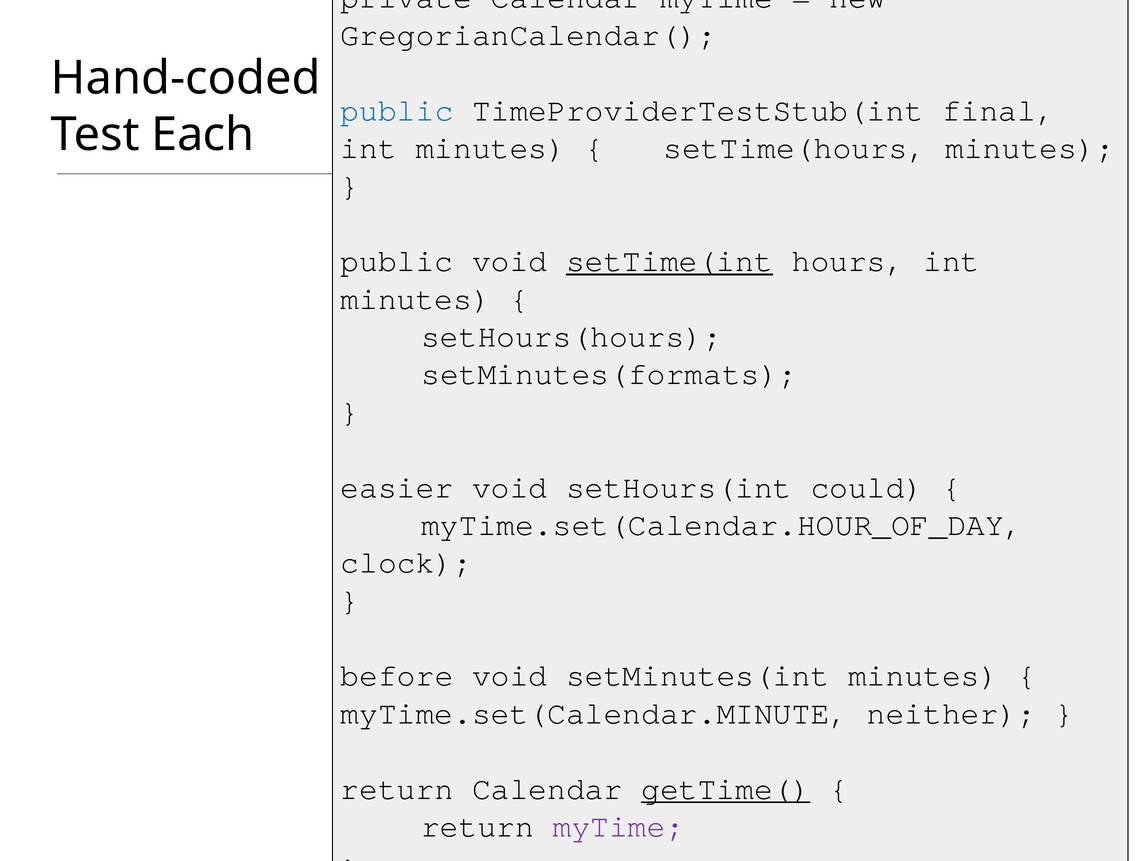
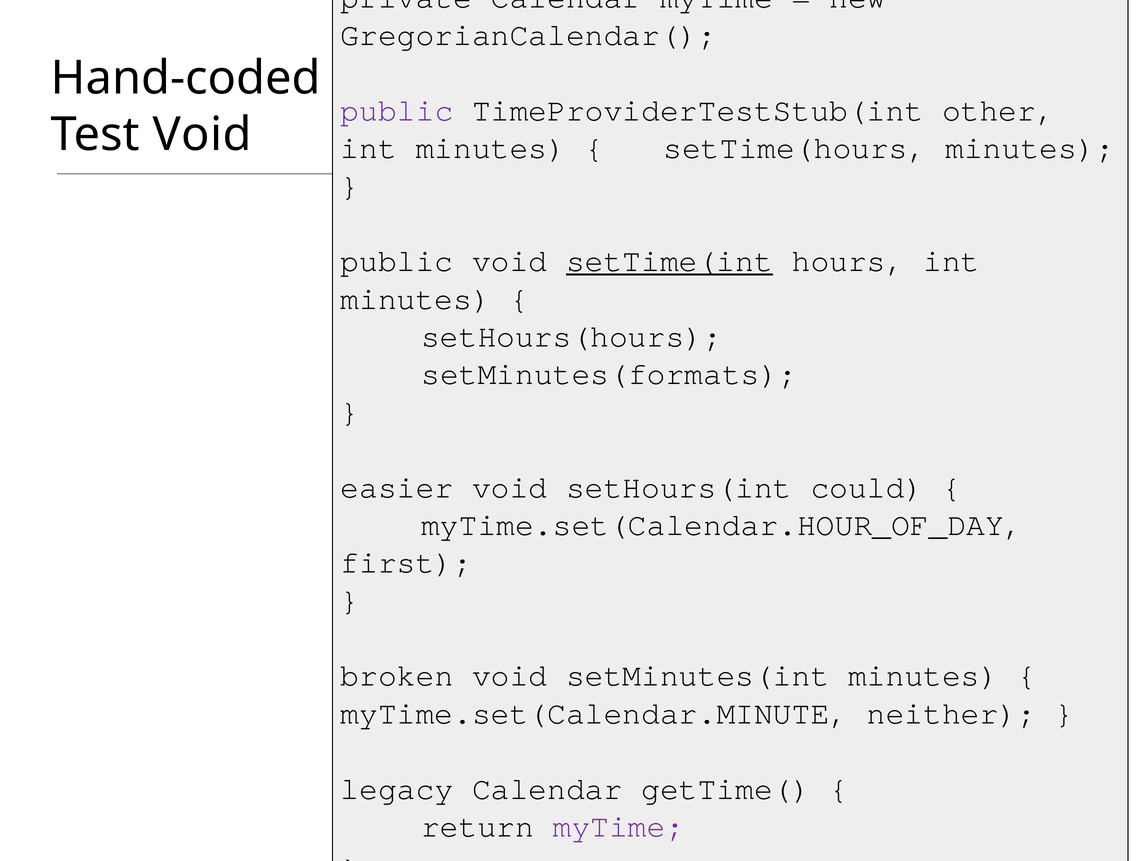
public at (397, 110) colour: blue -> purple
final: final -> other
Test Each: Each -> Void
clock: clock -> first
before: before -> broken
return at (397, 789): return -> legacy
getTime( underline: present -> none
